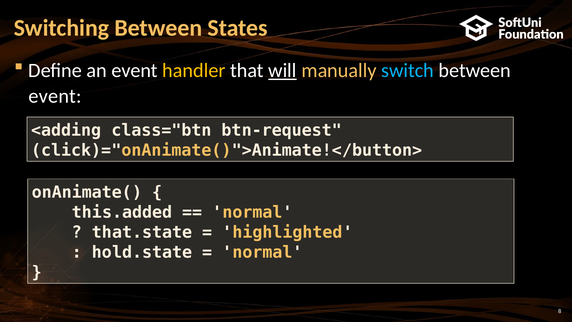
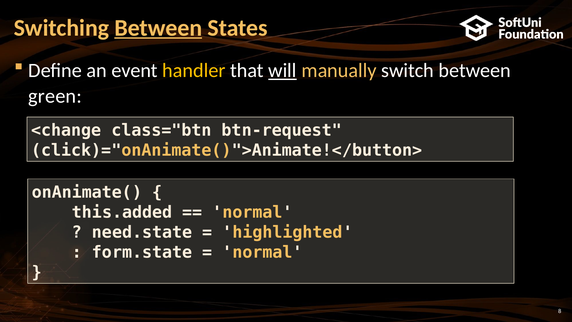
Between at (158, 28) underline: none -> present
switch colour: light blue -> white
event at (55, 96): event -> green
<adding: <adding -> <change
that.state: that.state -> need.state
hold.state: hold.state -> form.state
